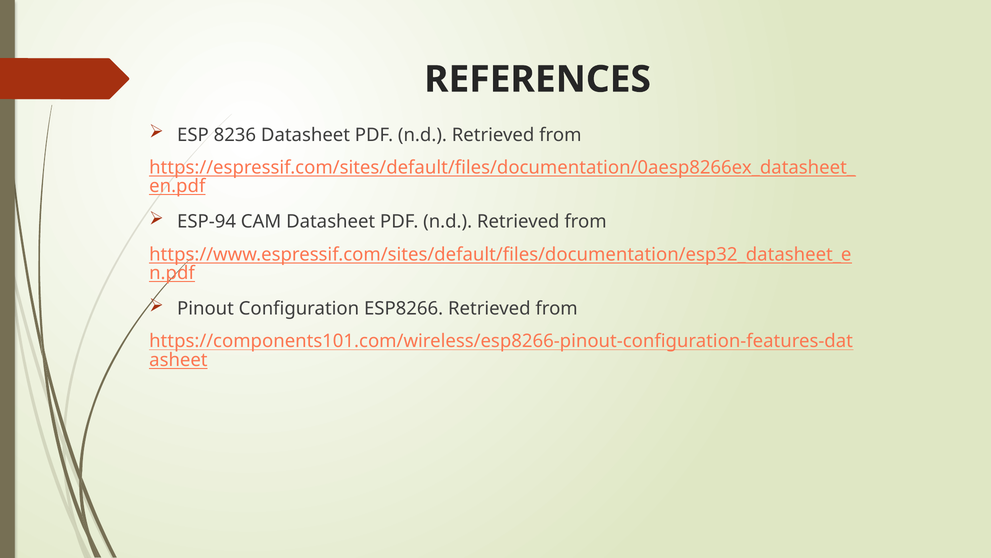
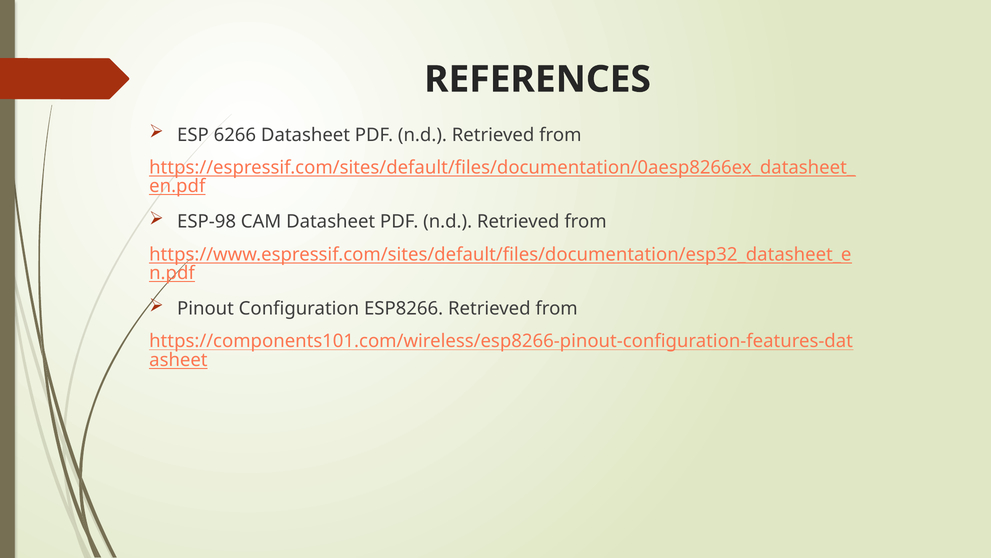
8236: 8236 -> 6266
ESP-94: ESP-94 -> ESP-98
